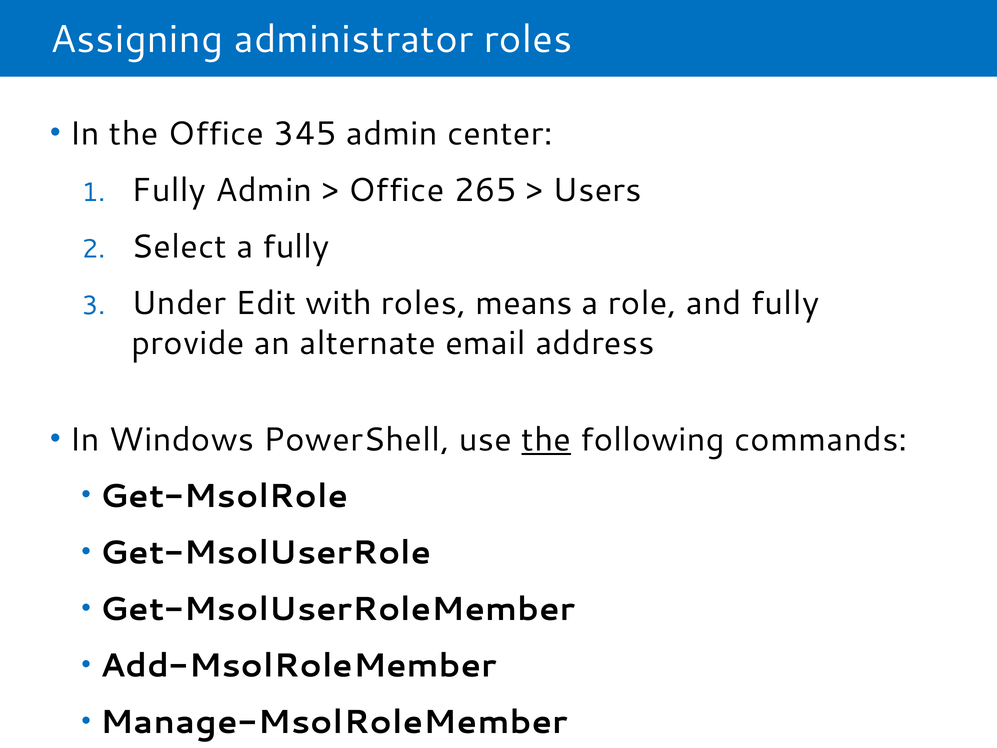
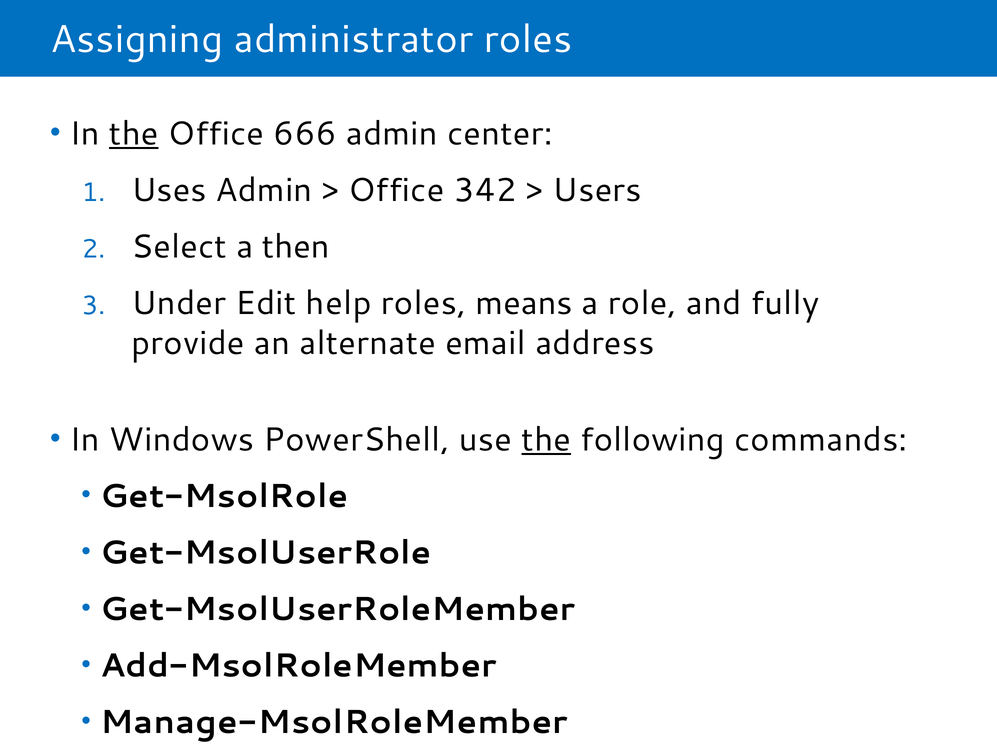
the at (134, 134) underline: none -> present
345: 345 -> 666
Fully at (169, 190): Fully -> Uses
265: 265 -> 342
a fully: fully -> then
with: with -> help
